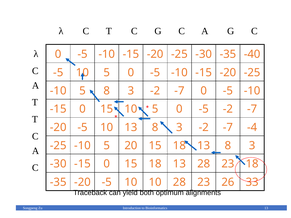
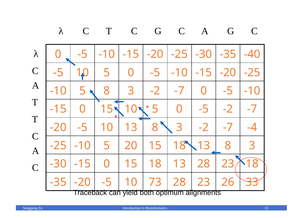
10 10: 10 -> 73
